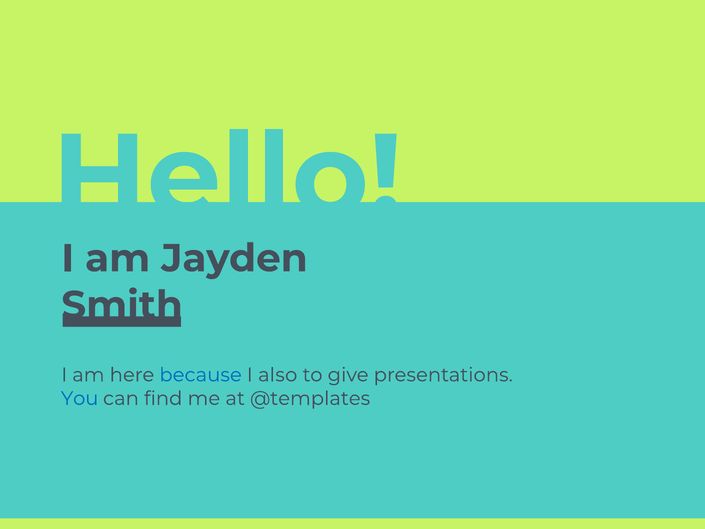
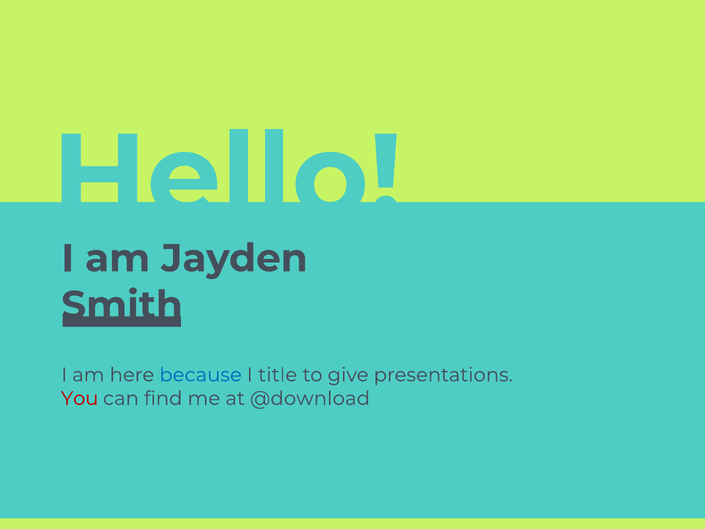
also: also -> title
You colour: blue -> red
@templates: @templates -> @download
